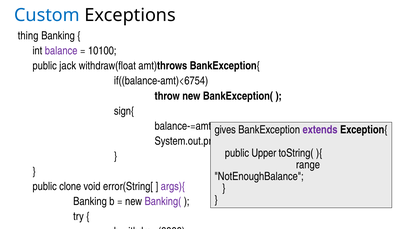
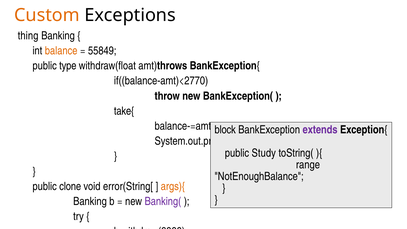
Custom colour: blue -> orange
balance at (61, 51) colour: purple -> orange
10100: 10100 -> 55849
jack: jack -> type
if((balance-amt)<6754: if((balance-amt)<6754 -> if((balance-amt)<2770
sign{: sign{ -> take{
gives: gives -> block
Upper: Upper -> Study
args){ colour: purple -> orange
